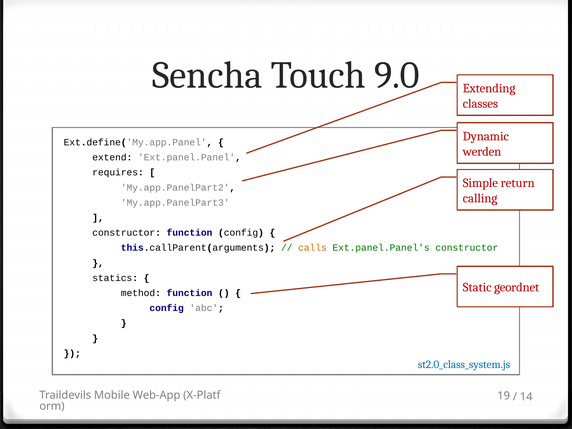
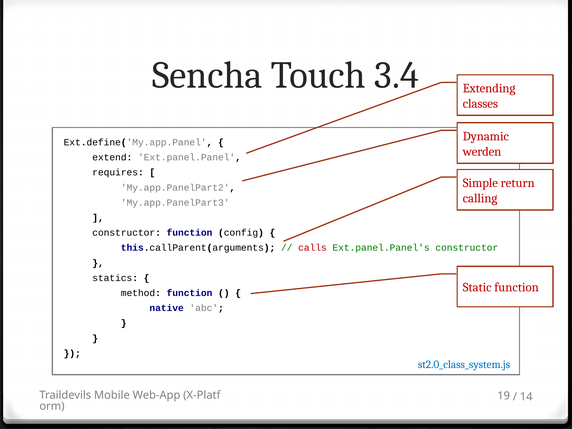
9.0: 9.0 -> 3.4
calls colour: orange -> red
Static geordnet: geordnet -> function
config at (167, 308): config -> native
